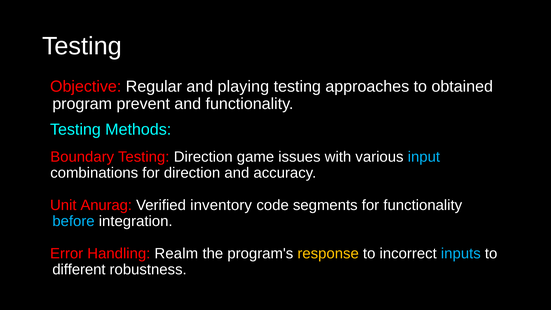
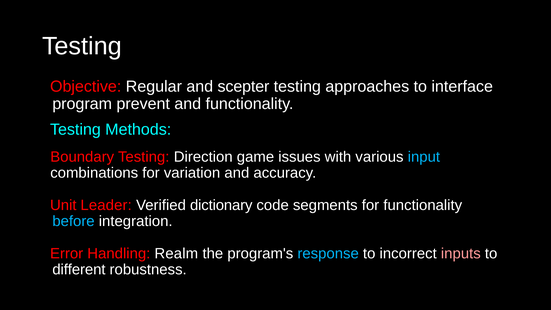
playing: playing -> scepter
obtained: obtained -> interface
for direction: direction -> variation
Anurag: Anurag -> Leader
inventory: inventory -> dictionary
response colour: yellow -> light blue
inputs colour: light blue -> pink
